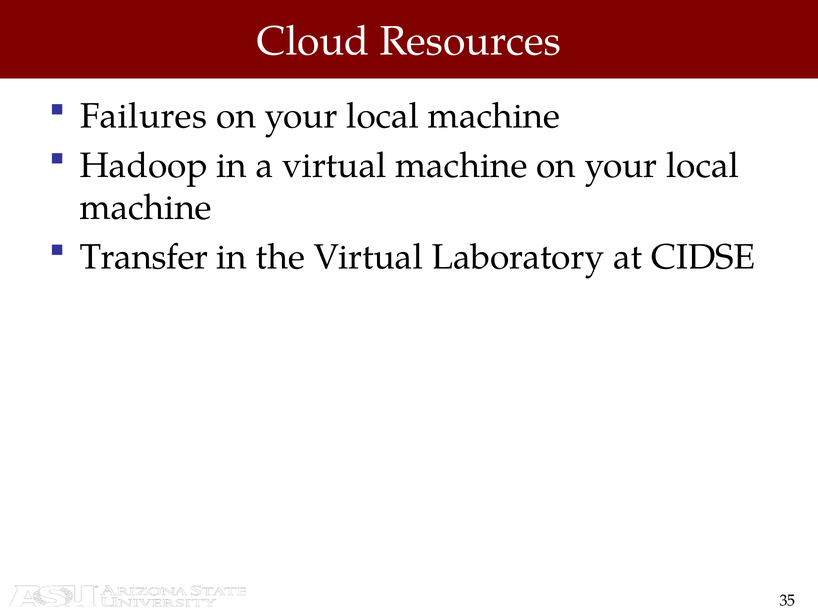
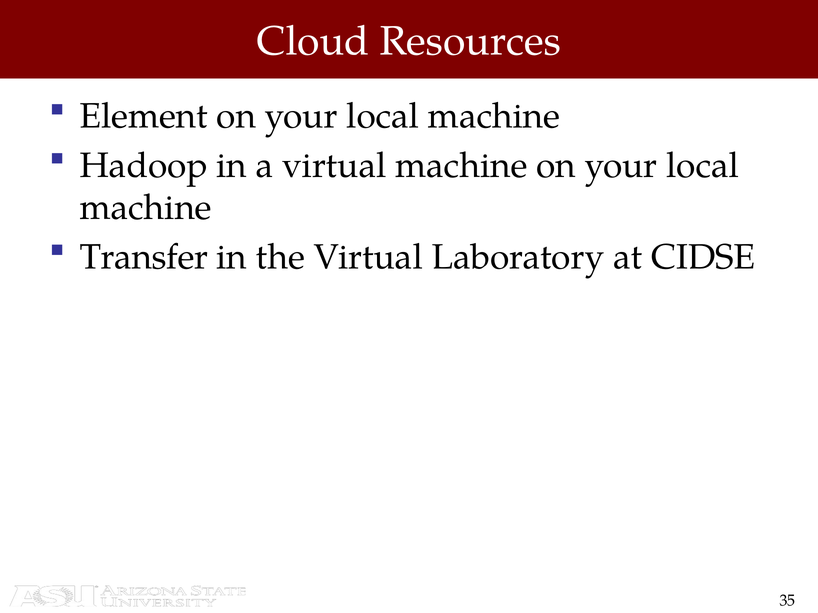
Failures: Failures -> Element
